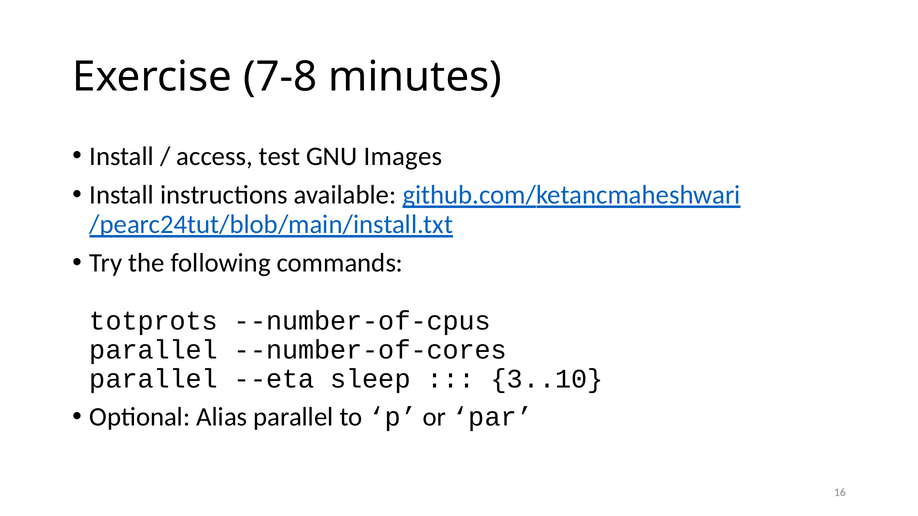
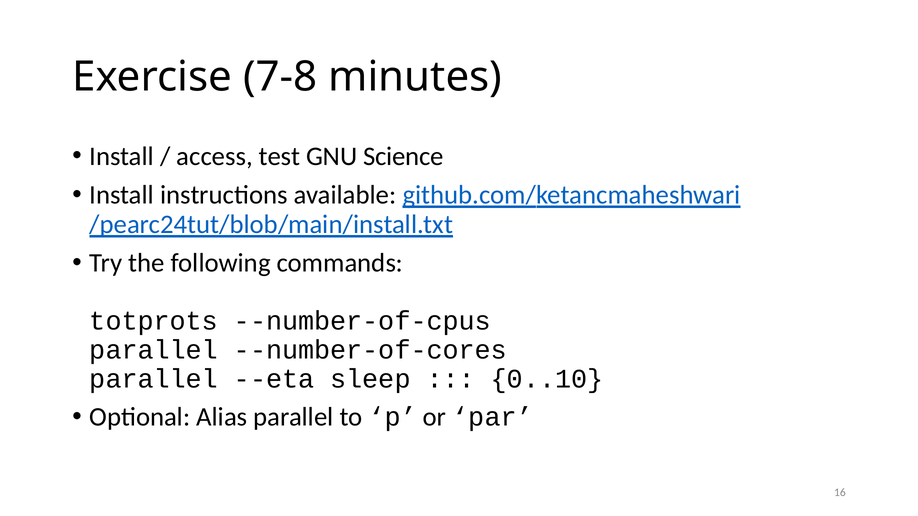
Images: Images -> Science
3..10: 3..10 -> 0..10
